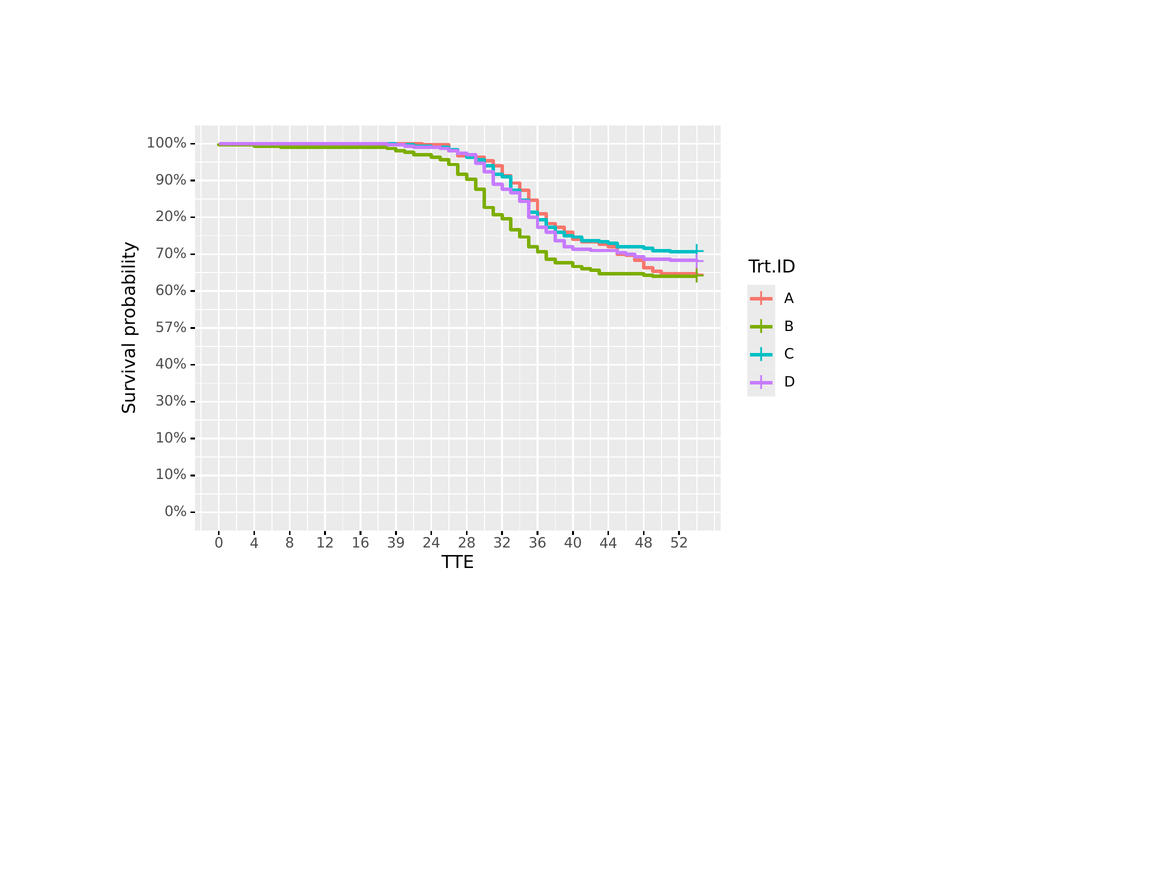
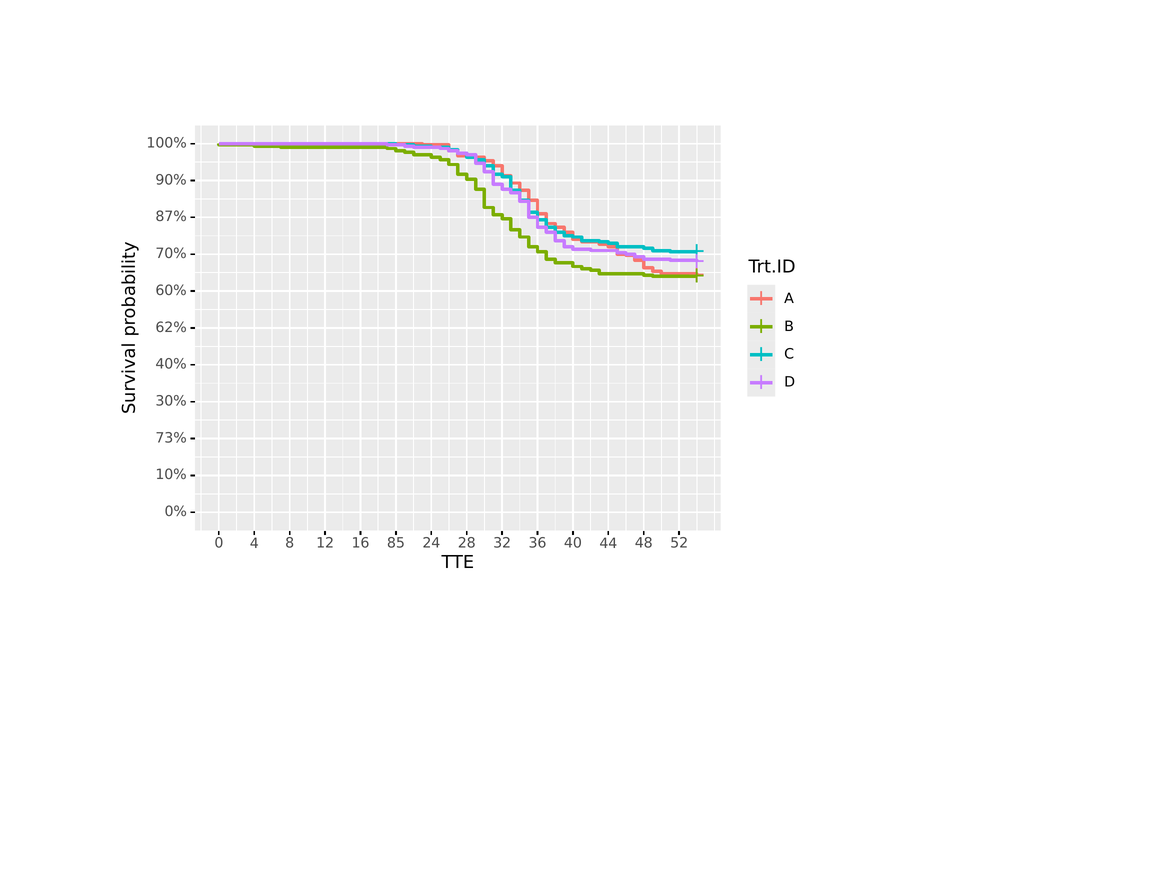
20%: 20% -> 87%
57%: 57% -> 62%
10% at (171, 438): 10% -> 73%
39: 39 -> 85
